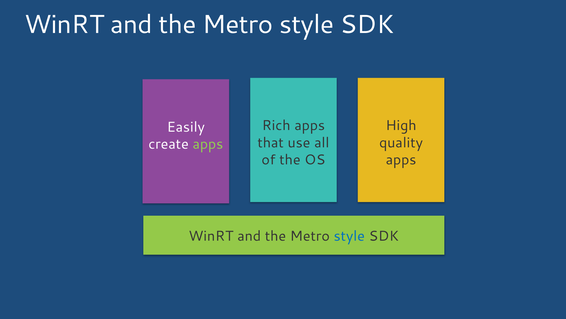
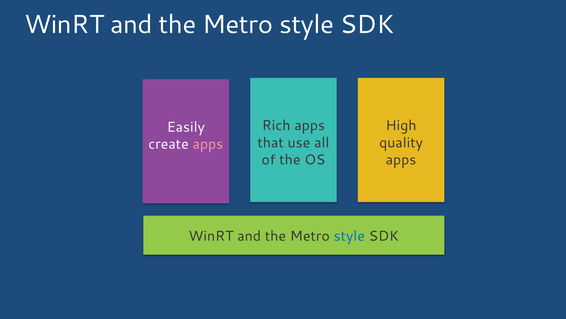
apps at (208, 144) colour: light green -> pink
